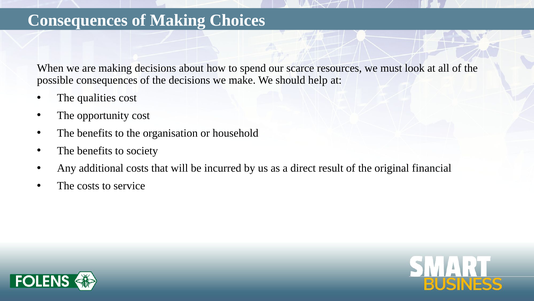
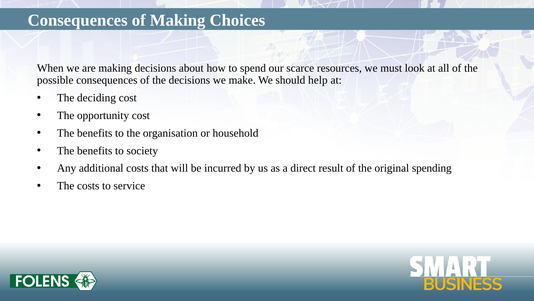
qualities: qualities -> deciding
financial: financial -> spending
